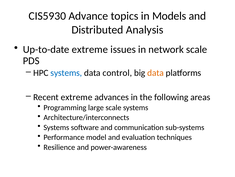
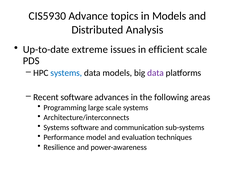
network: network -> efficient
data control: control -> models
data at (156, 73) colour: orange -> purple
Recent extreme: extreme -> software
